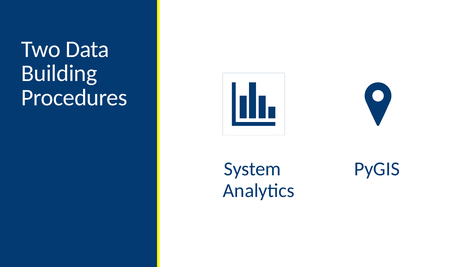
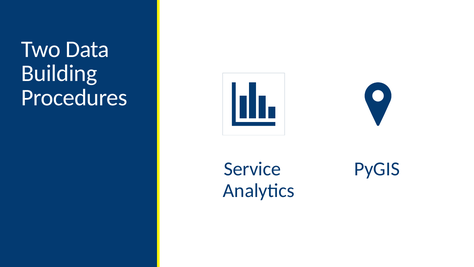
System: System -> Service
